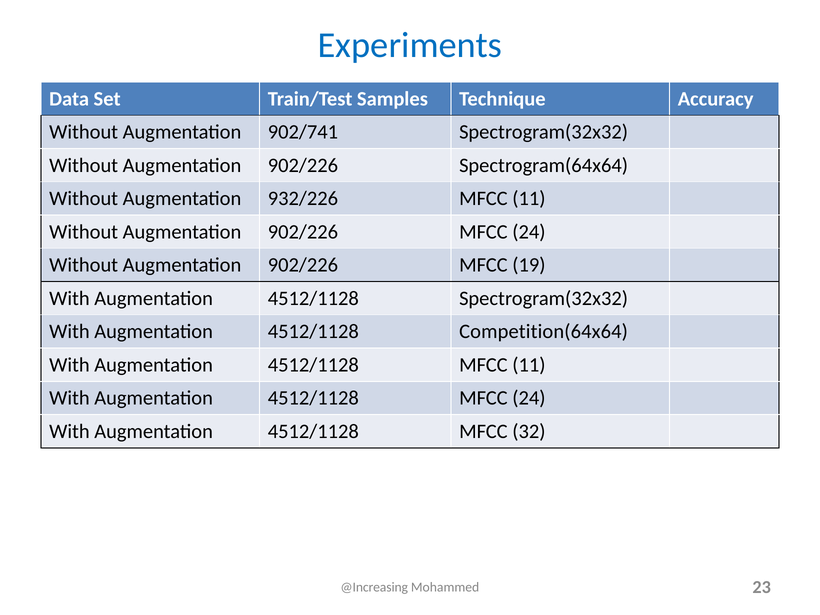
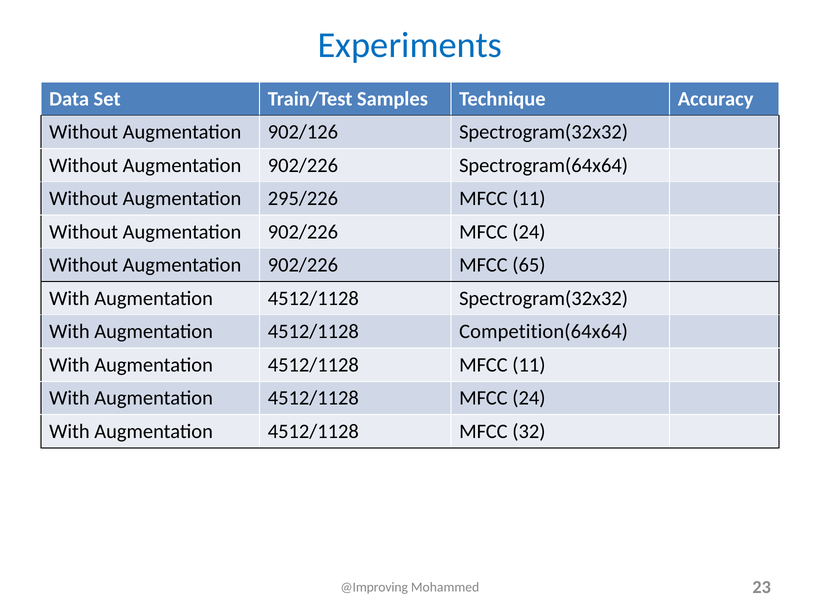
902/741: 902/741 -> 902/126
932/226: 932/226 -> 295/226
19: 19 -> 65
@Increasing: @Increasing -> @Improving
